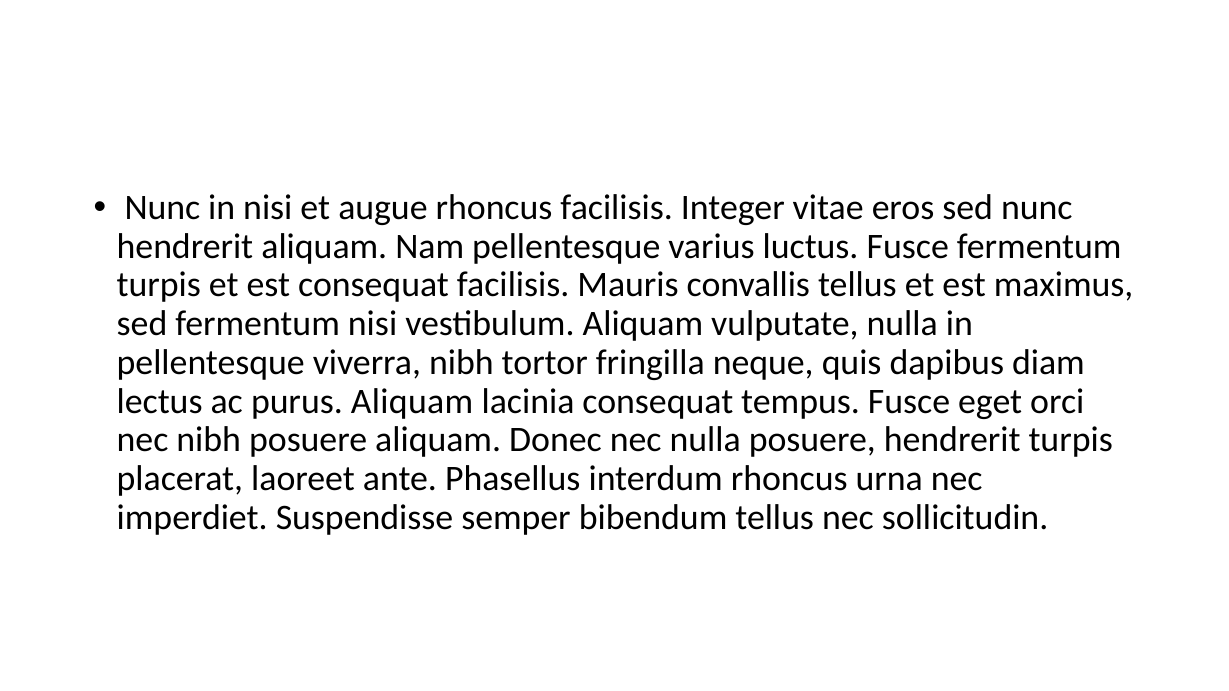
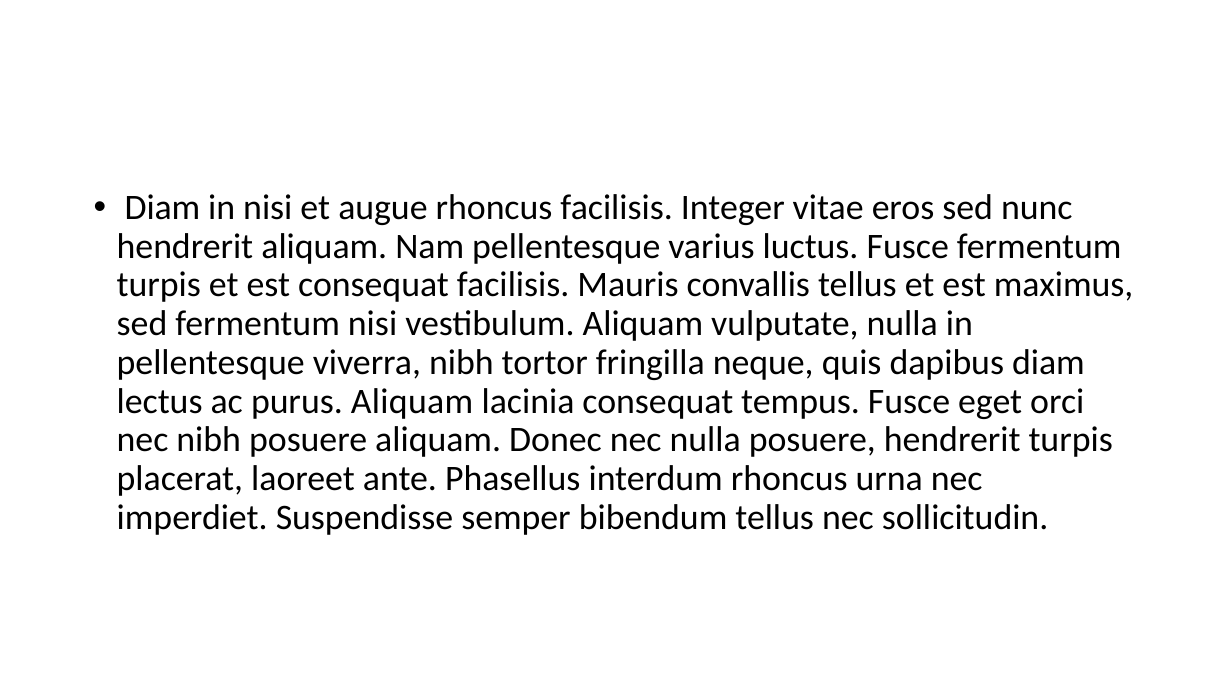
Nunc at (162, 208): Nunc -> Diam
